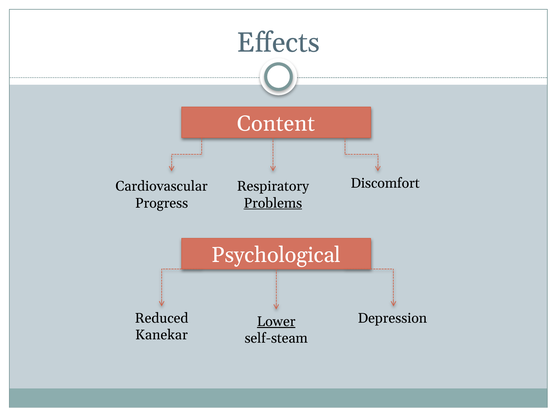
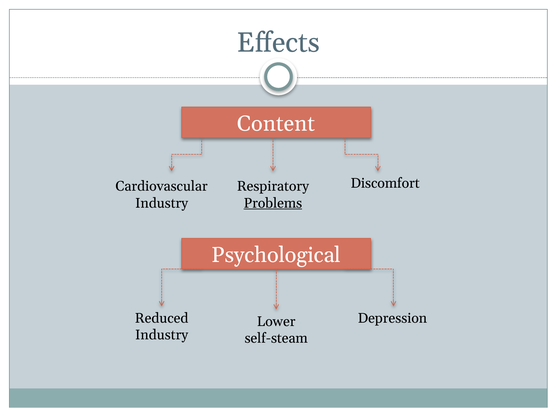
Progress at (162, 203): Progress -> Industry
Lower underline: present -> none
Kanekar at (162, 336): Kanekar -> Industry
